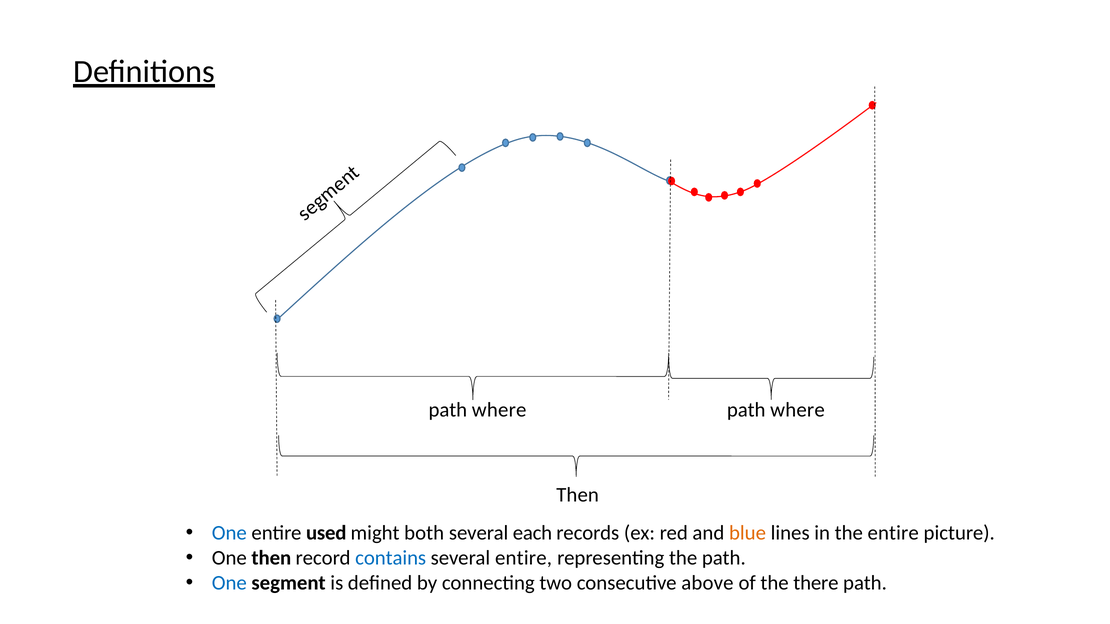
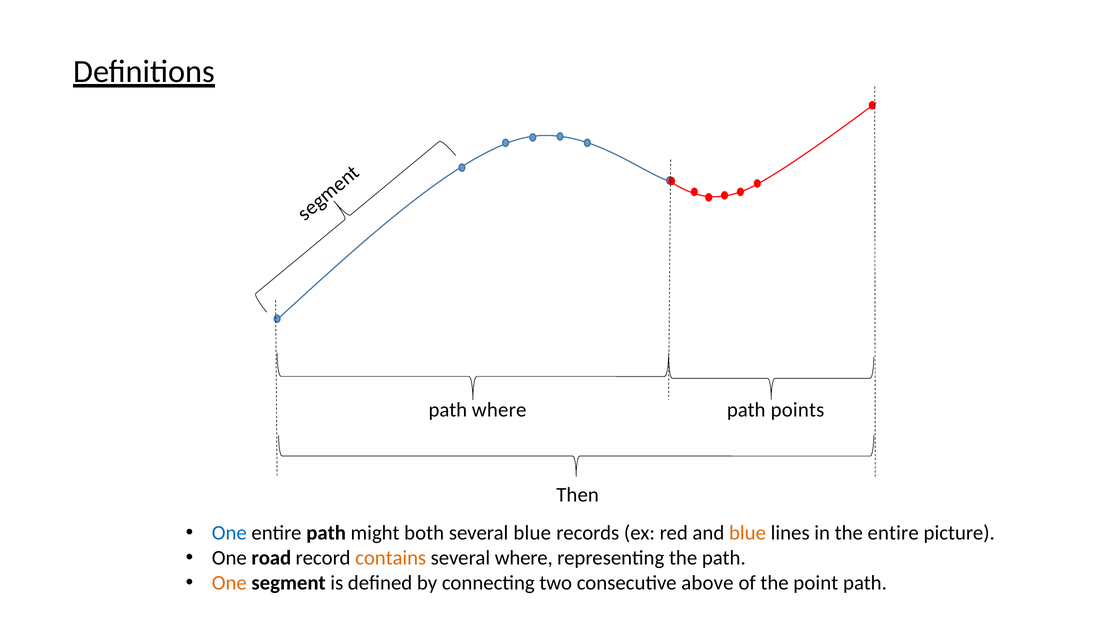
where at (797, 410): where -> points
entire used: used -> path
several each: each -> blue
One then: then -> road
contains colour: blue -> orange
several entire: entire -> where
One at (229, 583) colour: blue -> orange
there: there -> point
